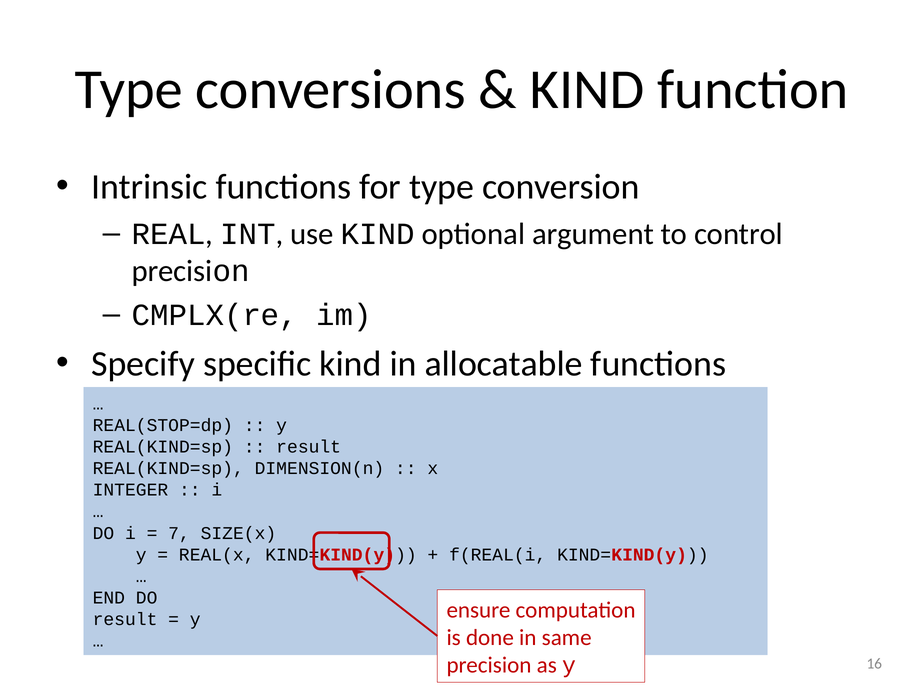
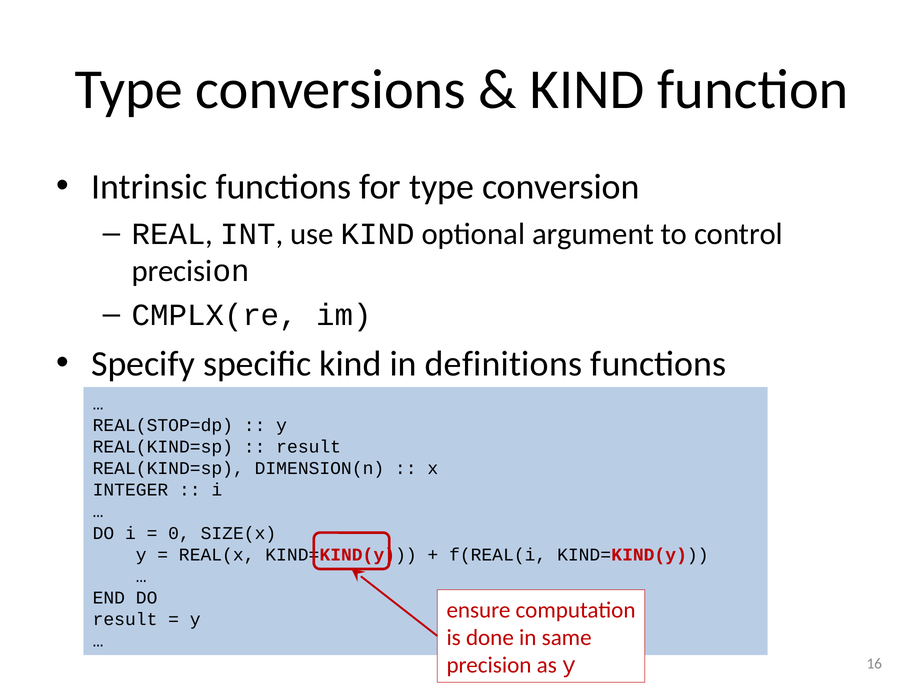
allocatable: allocatable -> definitions
7: 7 -> 0
